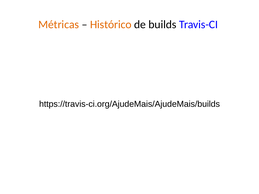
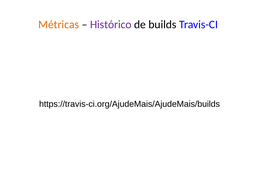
Histórico colour: orange -> purple
